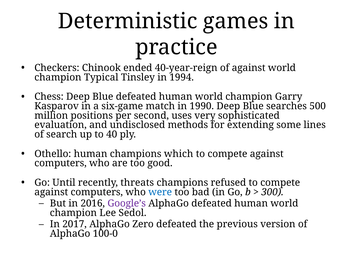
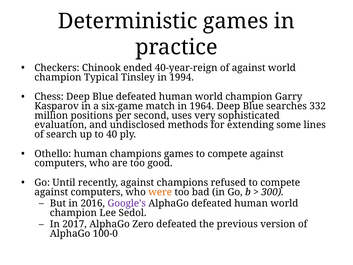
1990: 1990 -> 1964
500: 500 -> 332
champions which: which -> games
recently threats: threats -> against
were colour: blue -> orange
